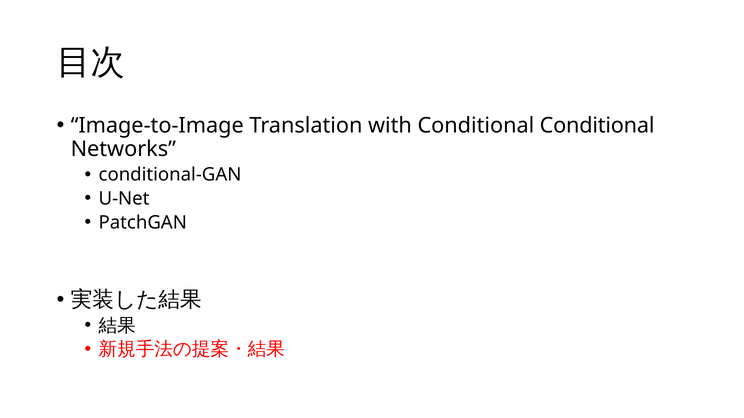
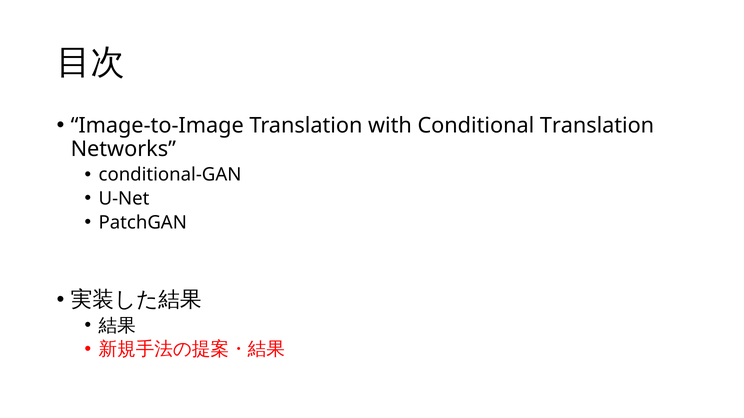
Conditional Conditional: Conditional -> Translation
